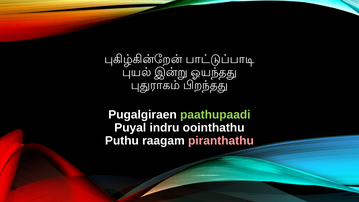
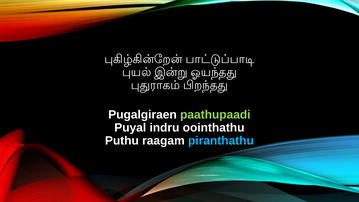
piranthathu colour: pink -> light blue
